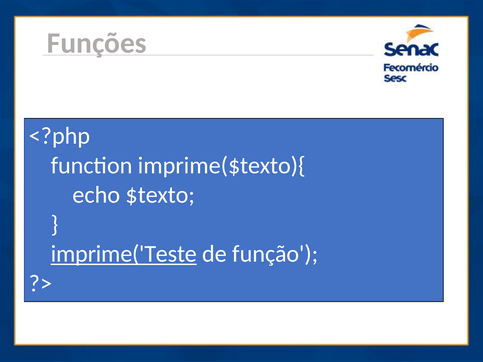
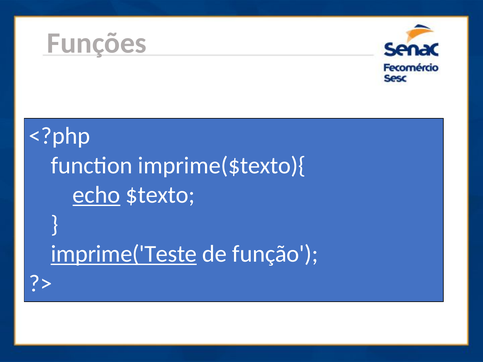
echo underline: none -> present
